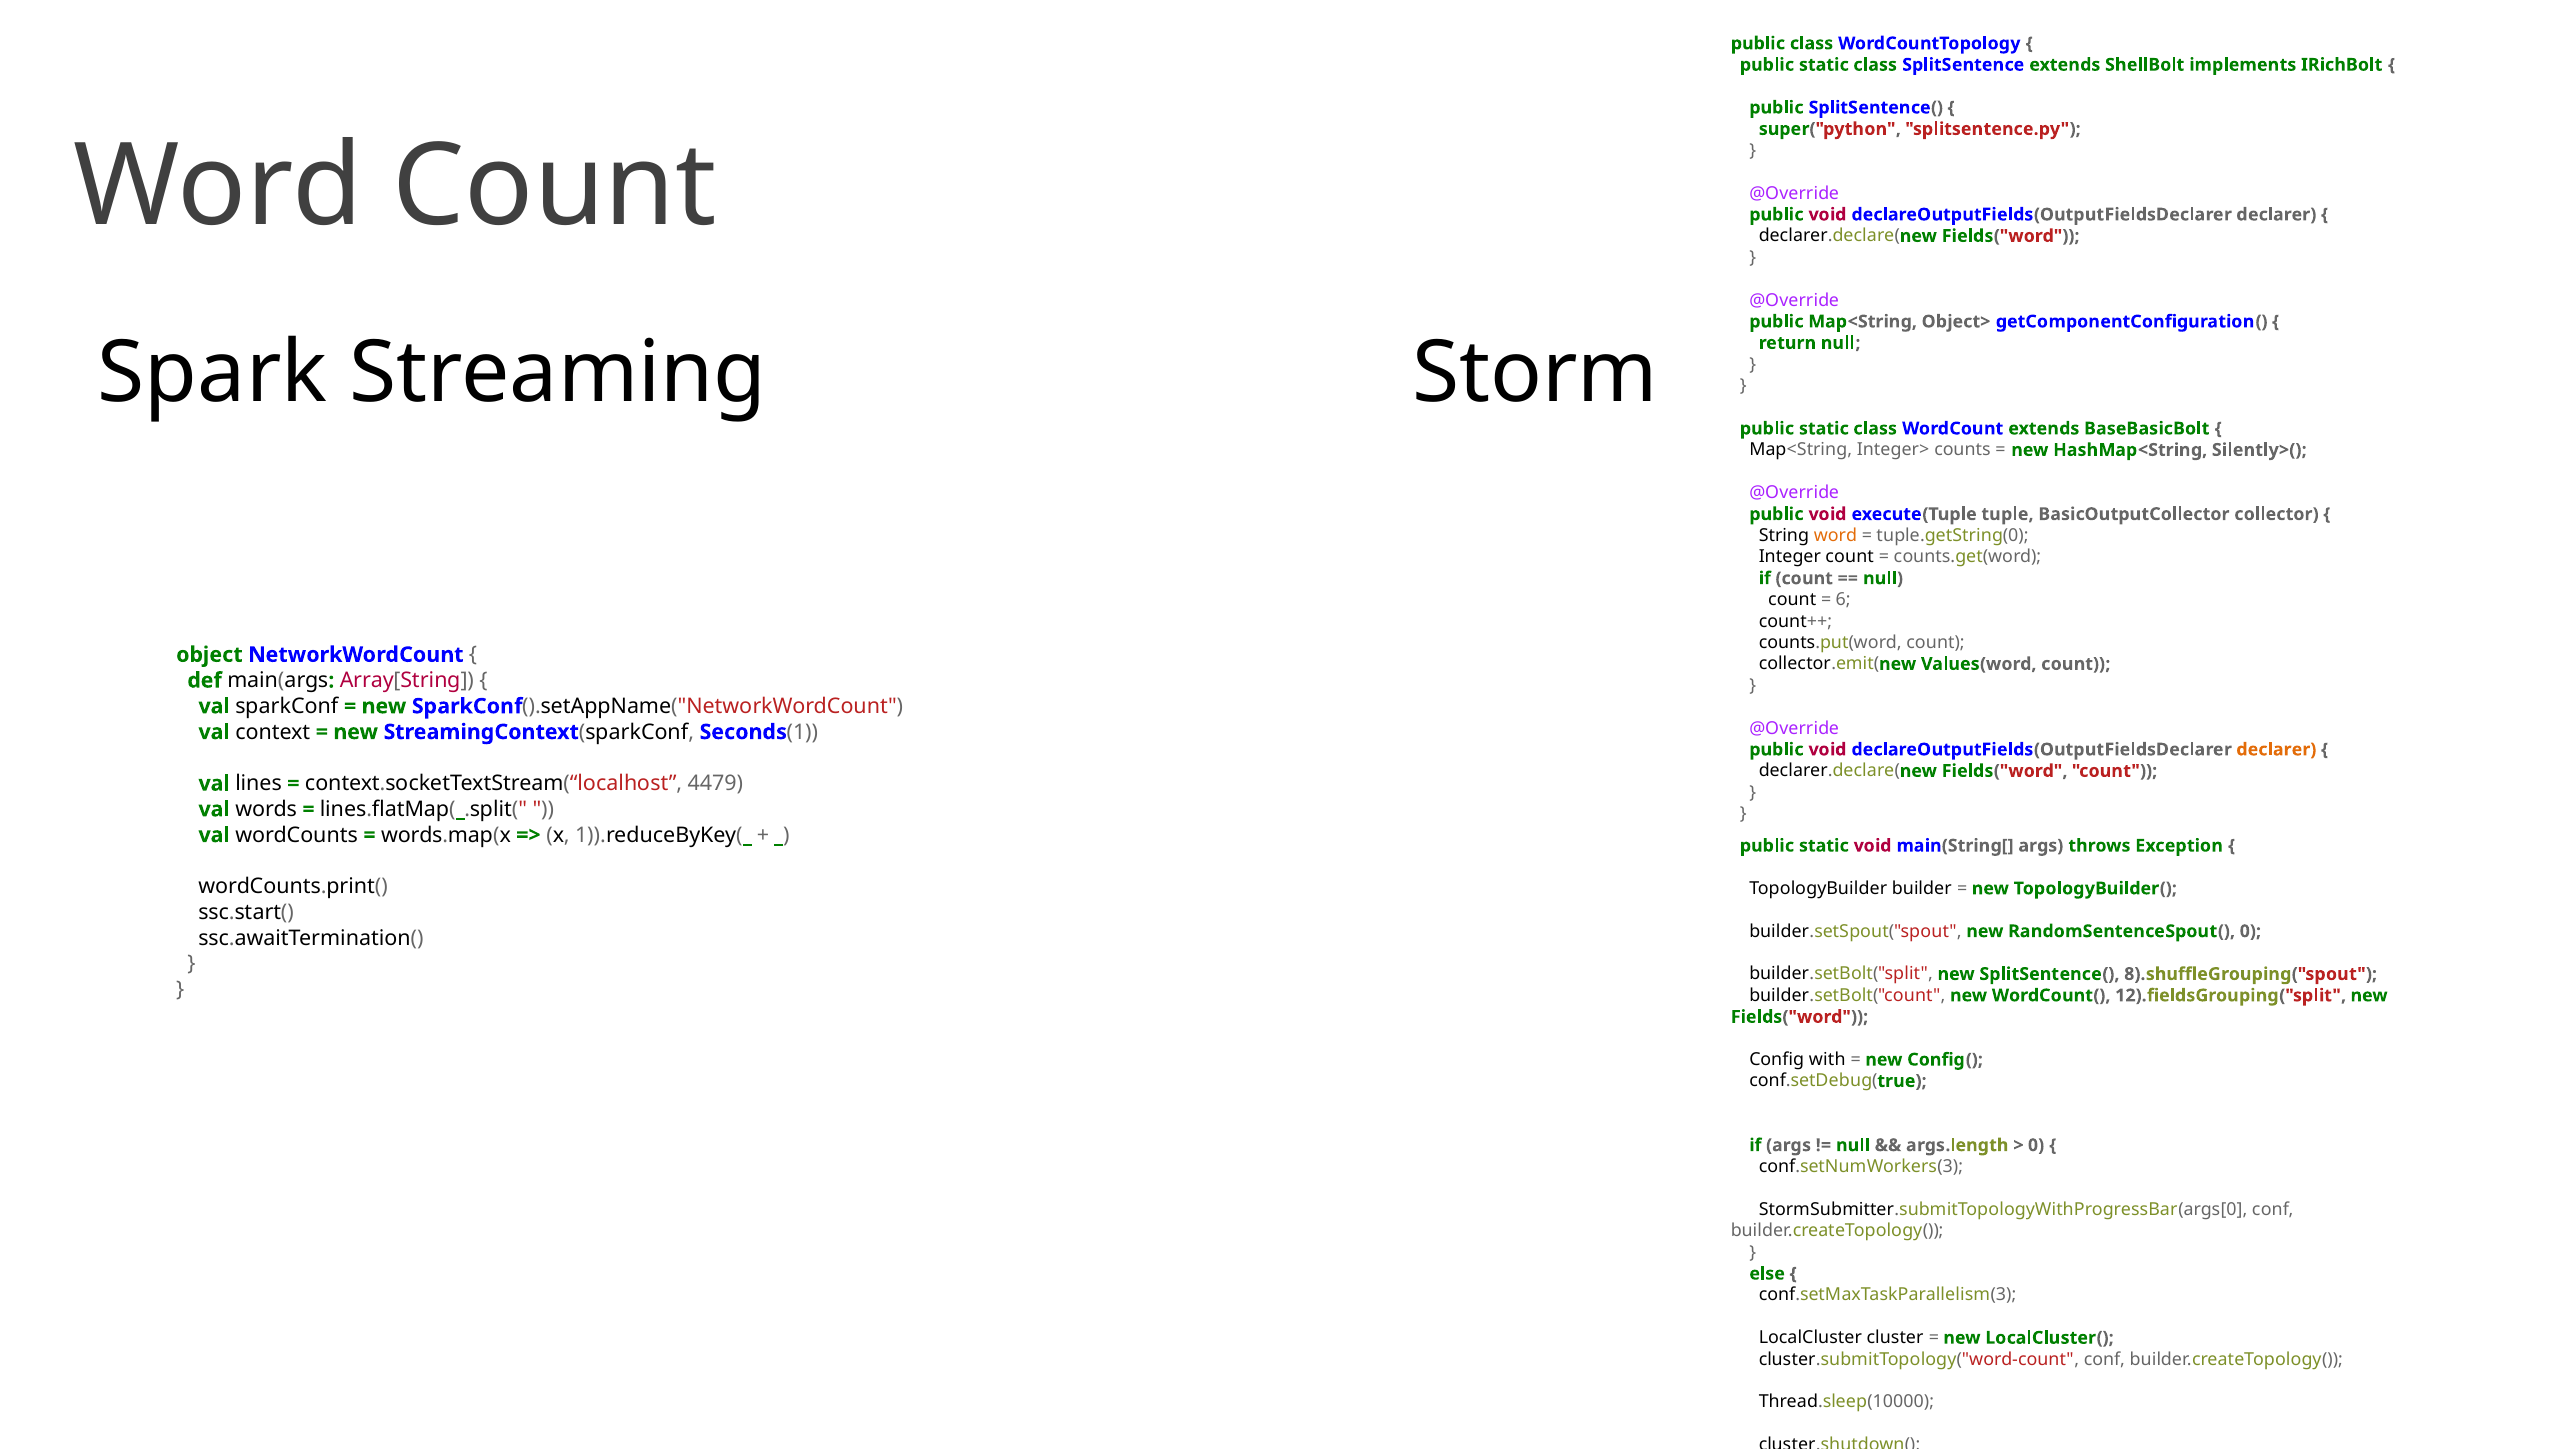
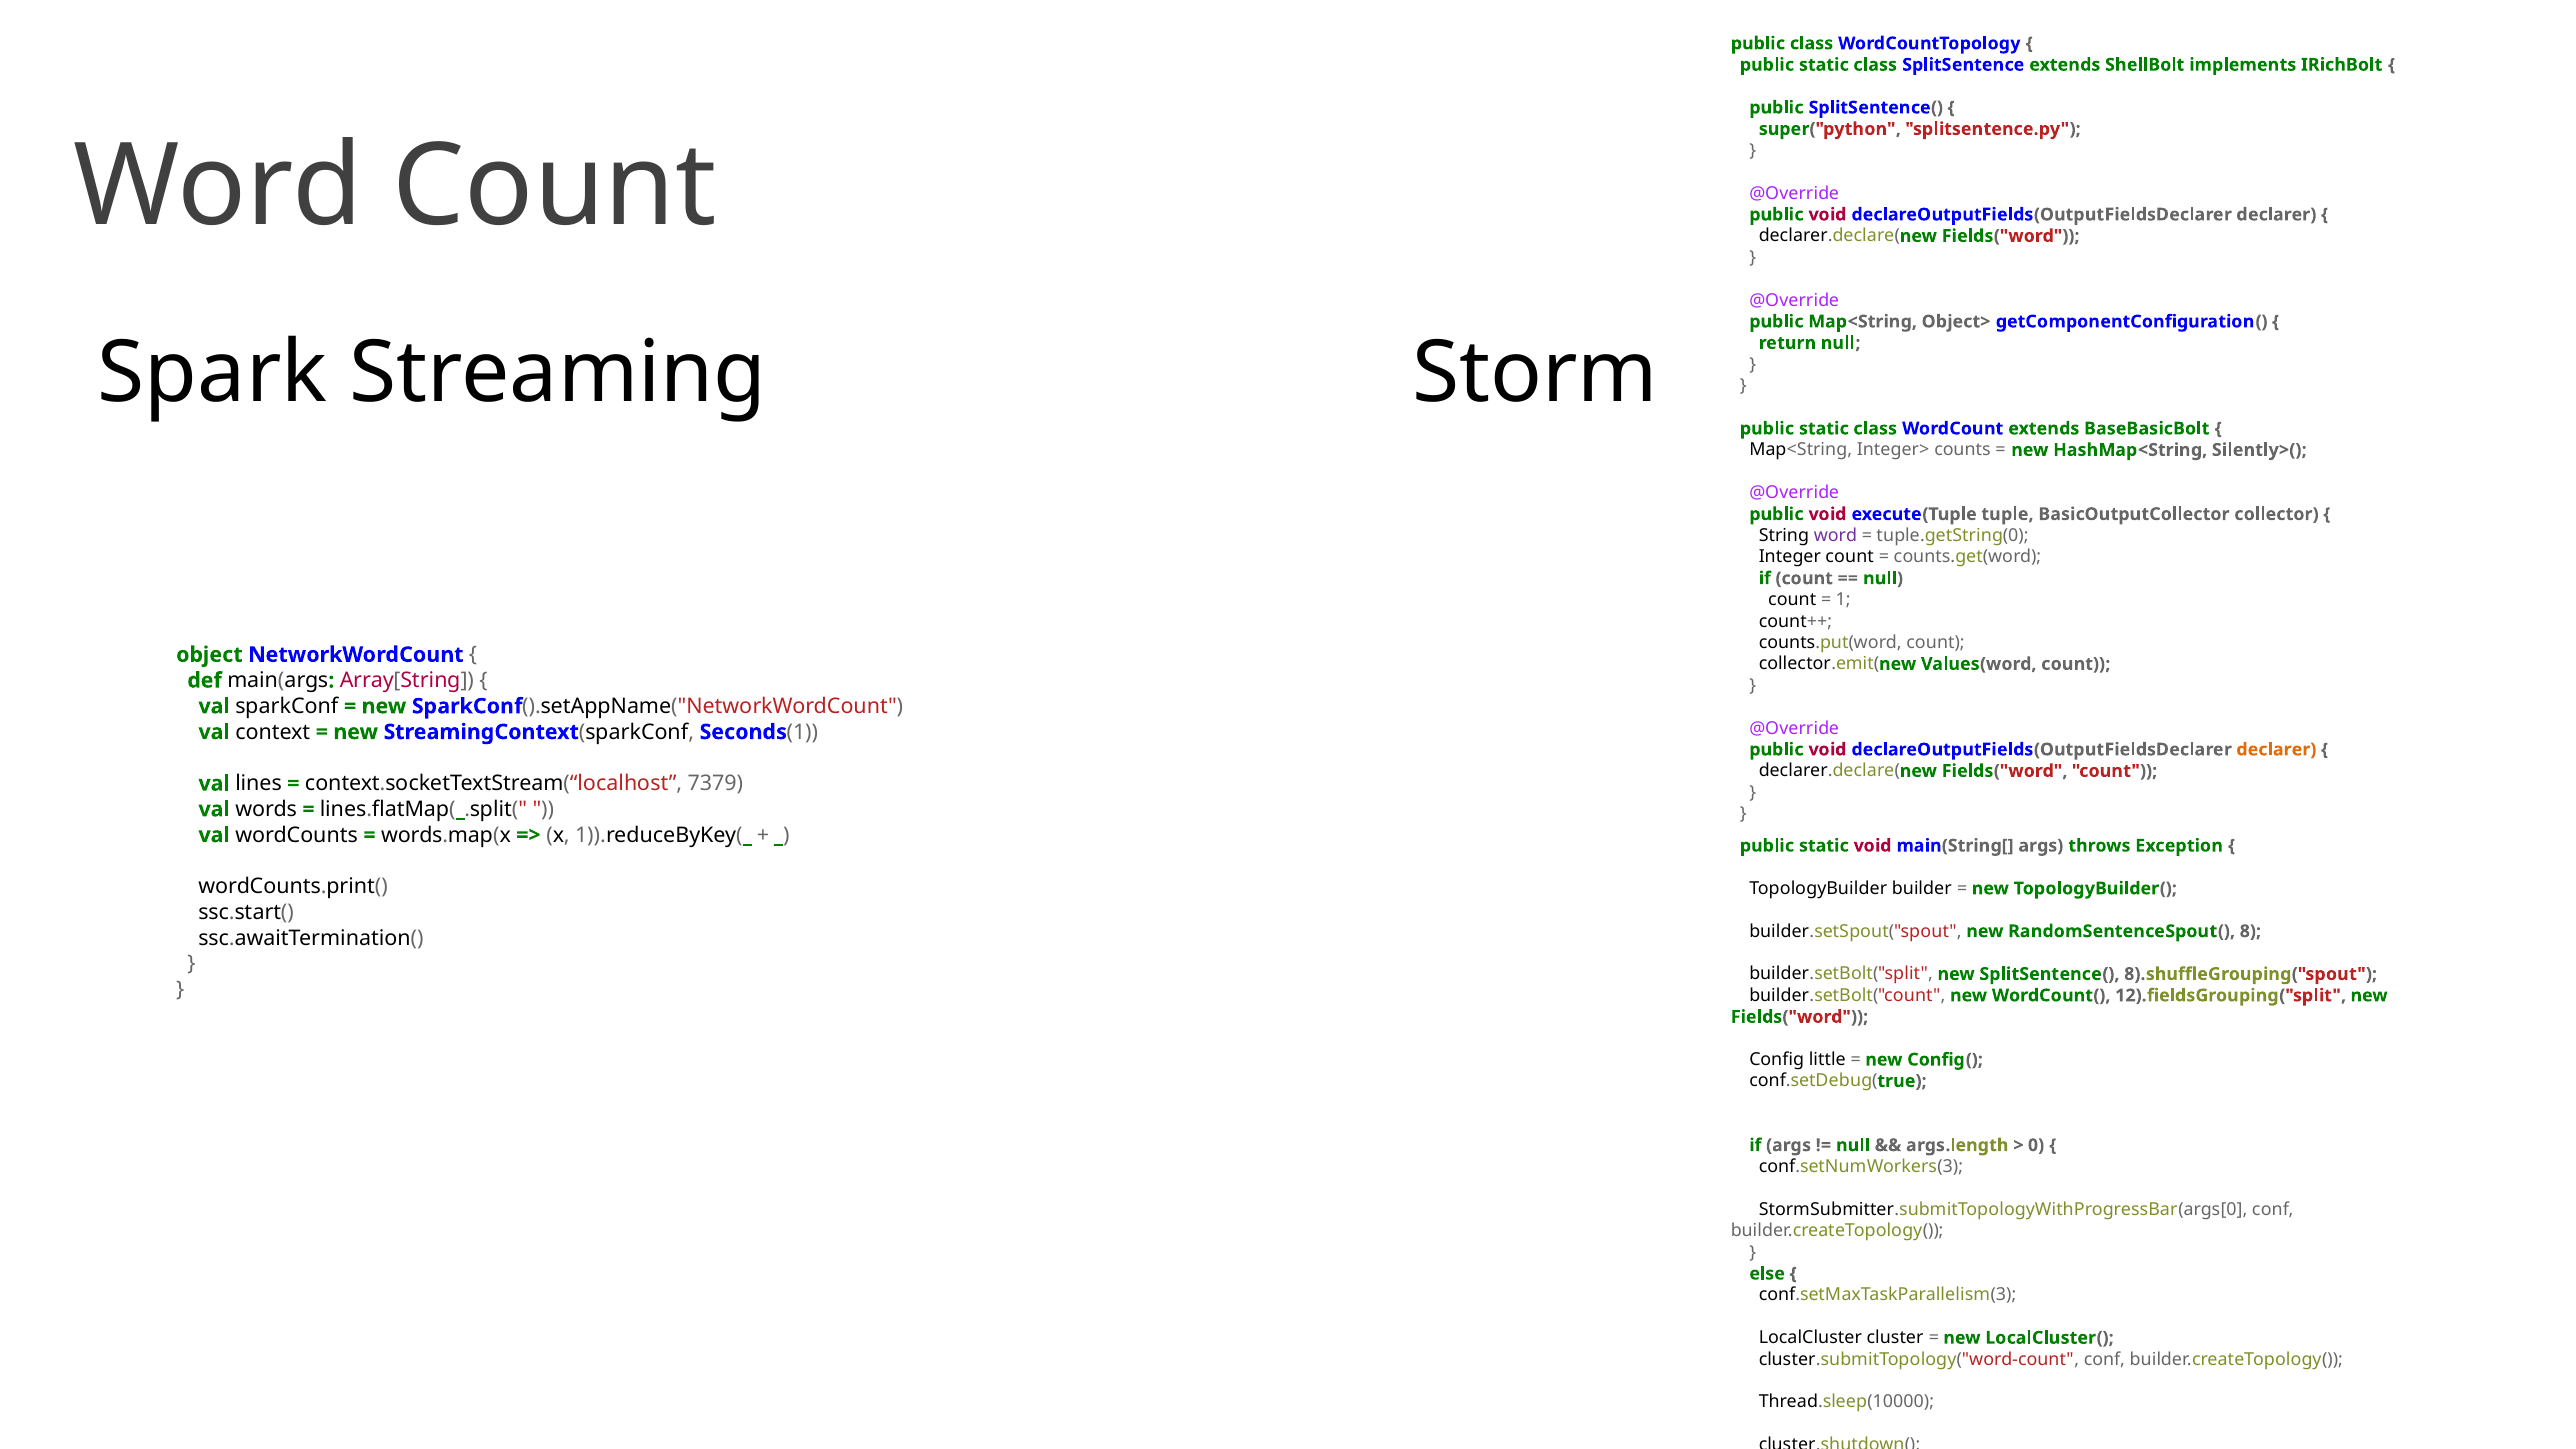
word at (1836, 536) colour: orange -> purple
6: 6 -> 1
4479: 4479 -> 7379
RandomSentenceSpout( 0: 0 -> 8
with: with -> little
